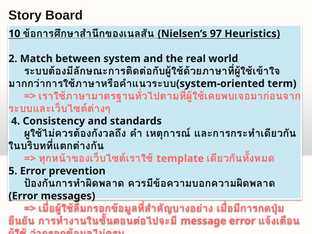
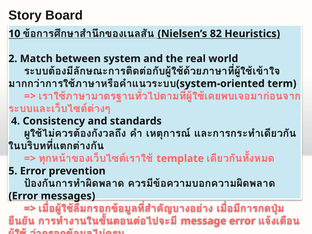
97: 97 -> 82
